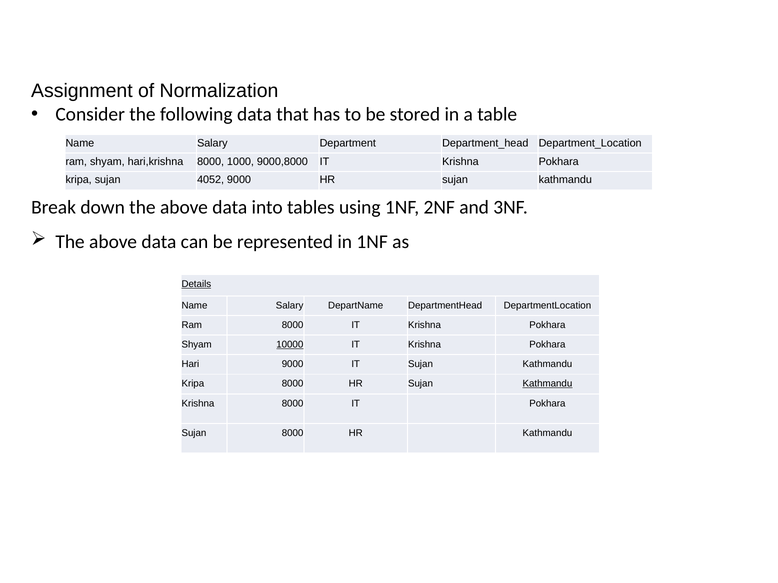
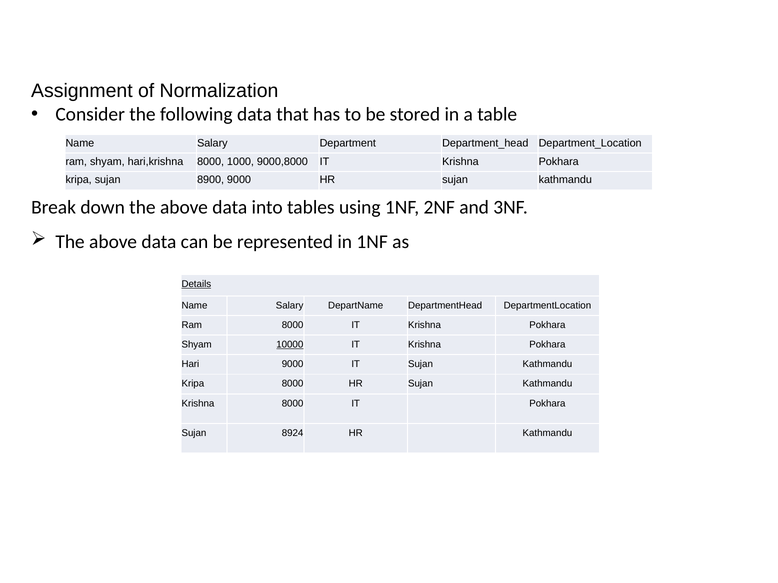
4052: 4052 -> 8900
Kathmandu at (547, 384) underline: present -> none
Sujan 8000: 8000 -> 8924
